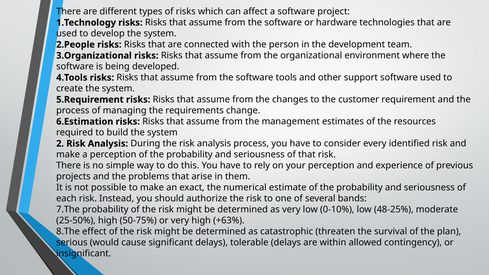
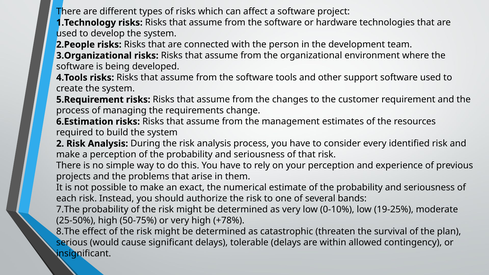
48-25%: 48-25% -> 19-25%
+63%: +63% -> +78%
